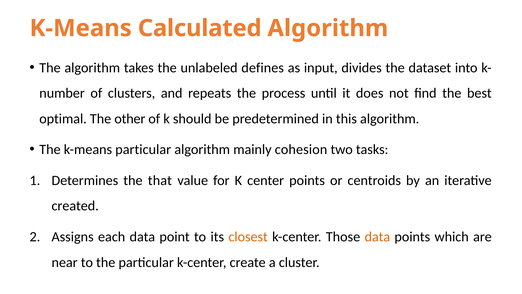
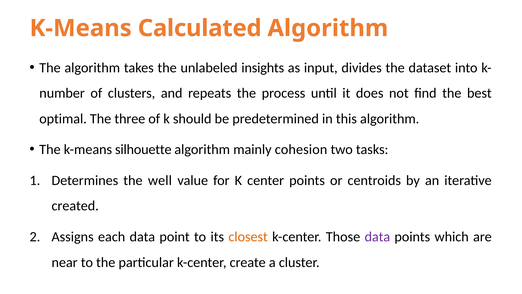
defines: defines -> insights
other: other -> three
k-means particular: particular -> silhouette
that: that -> well
data at (377, 237) colour: orange -> purple
